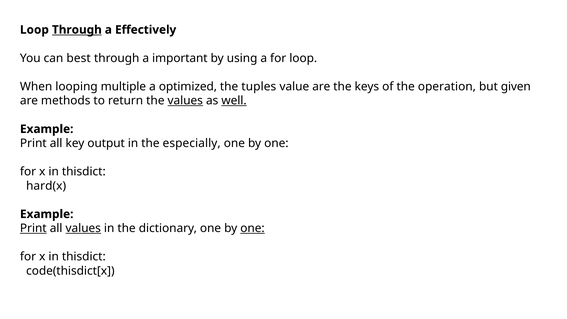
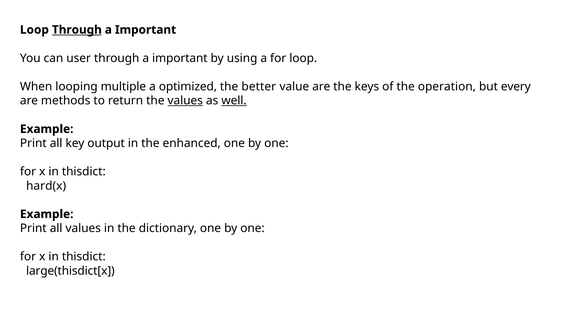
Effectively at (146, 30): Effectively -> Important
best: best -> user
tuples: tuples -> better
given: given -> every
especially: especially -> enhanced
Print at (33, 228) underline: present -> none
values at (83, 228) underline: present -> none
one at (252, 228) underline: present -> none
code(thisdict[x: code(thisdict[x -> large(thisdict[x
